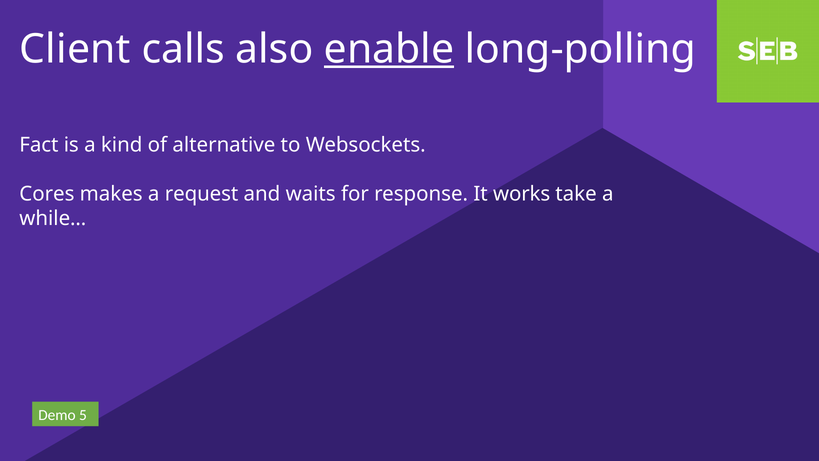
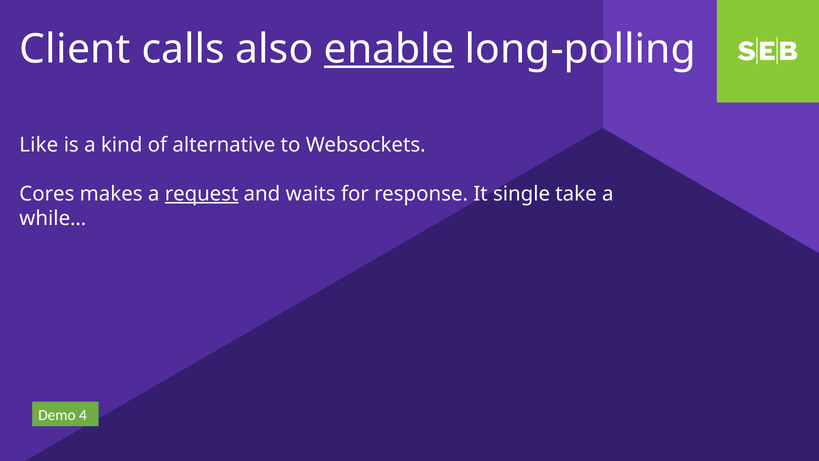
Fact: Fact -> Like
request underline: none -> present
works: works -> single
5: 5 -> 4
